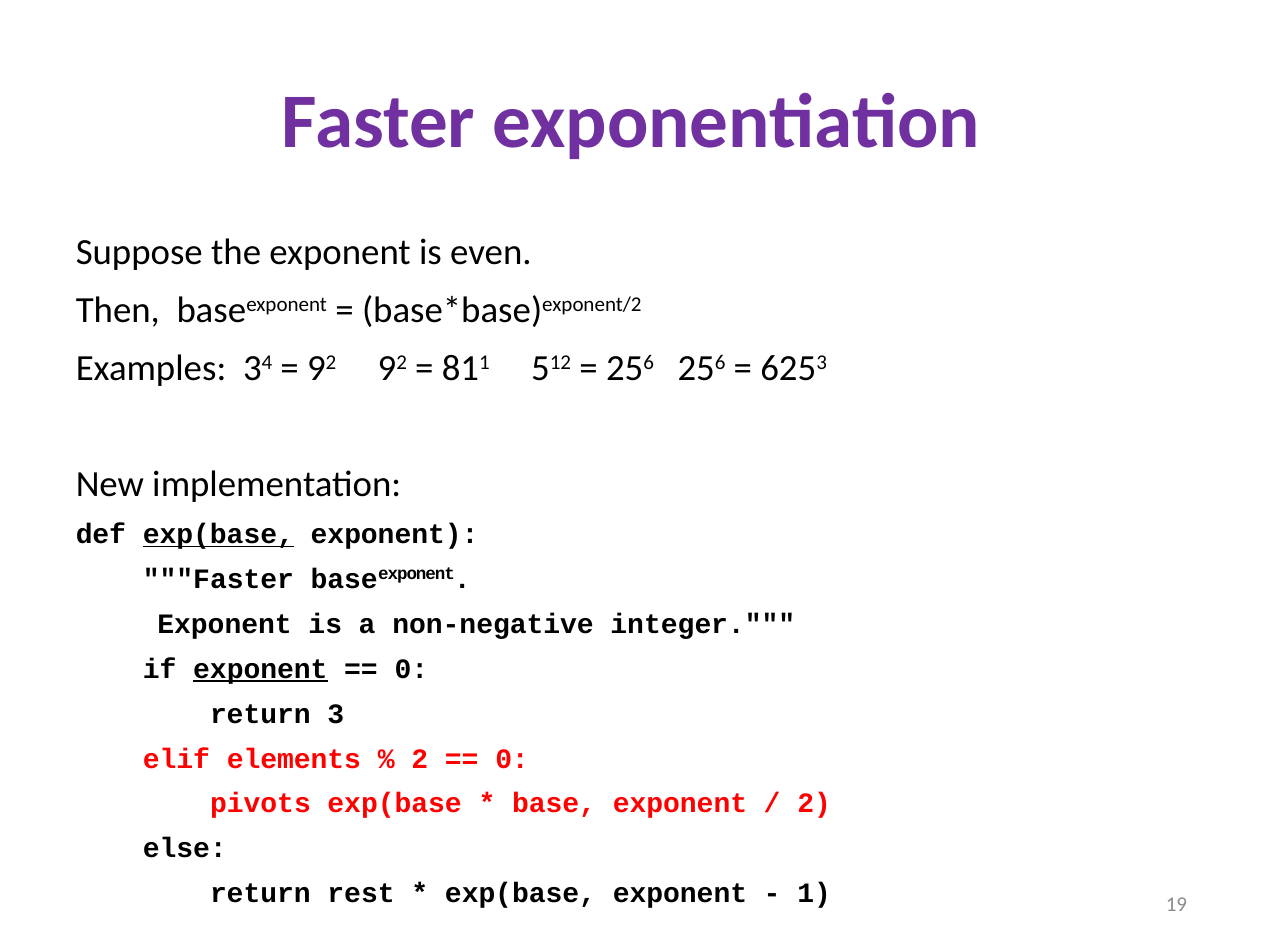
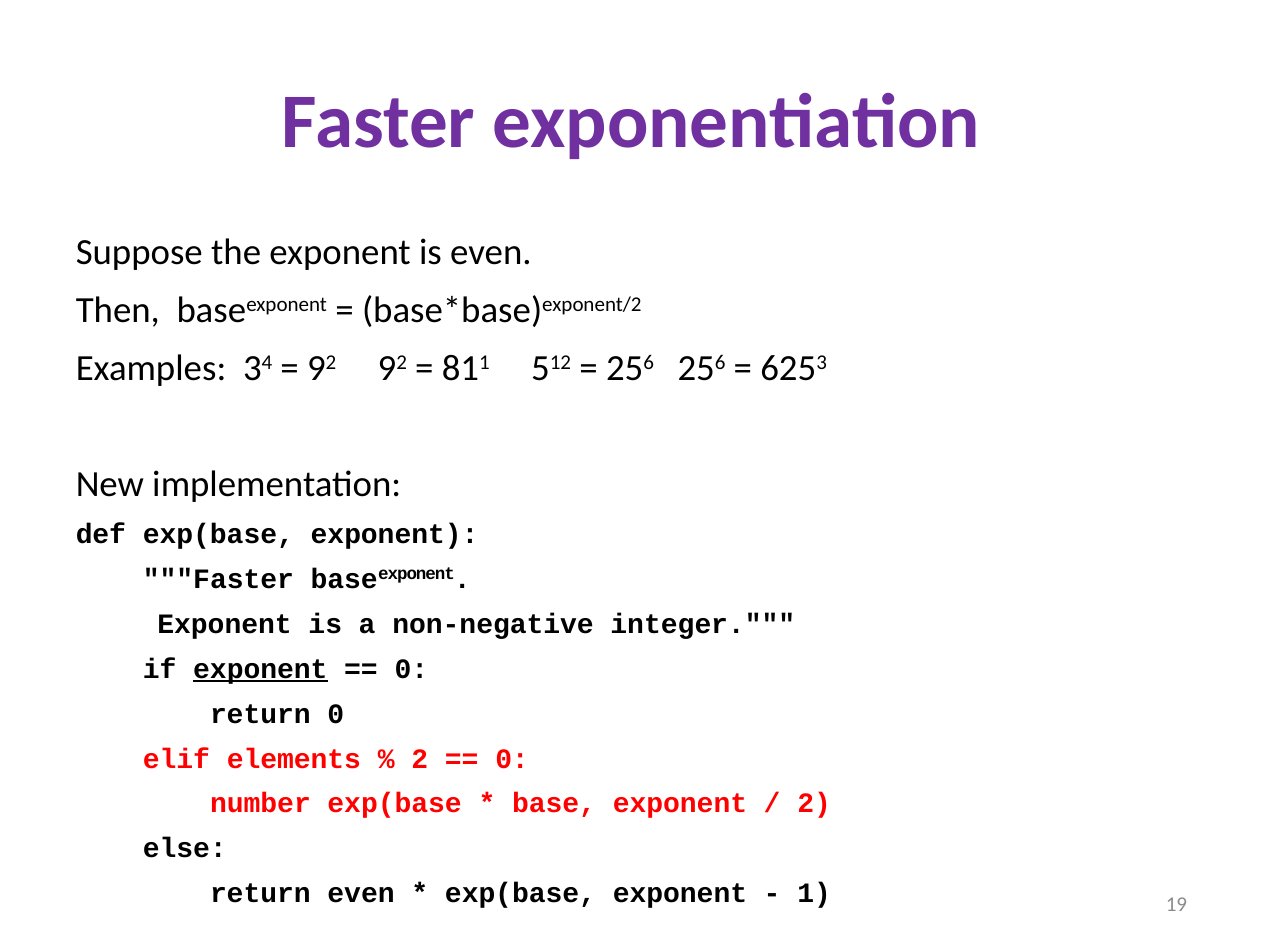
exp(base at (218, 534) underline: present -> none
return 3: 3 -> 0
pivots: pivots -> number
return rest: rest -> even
